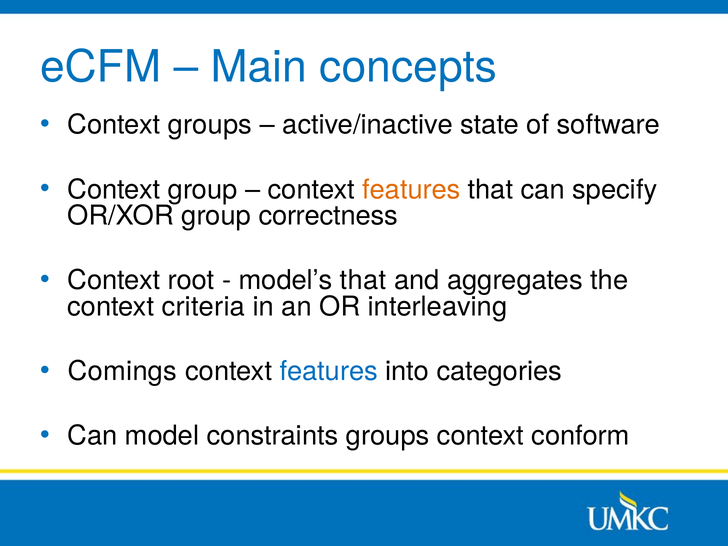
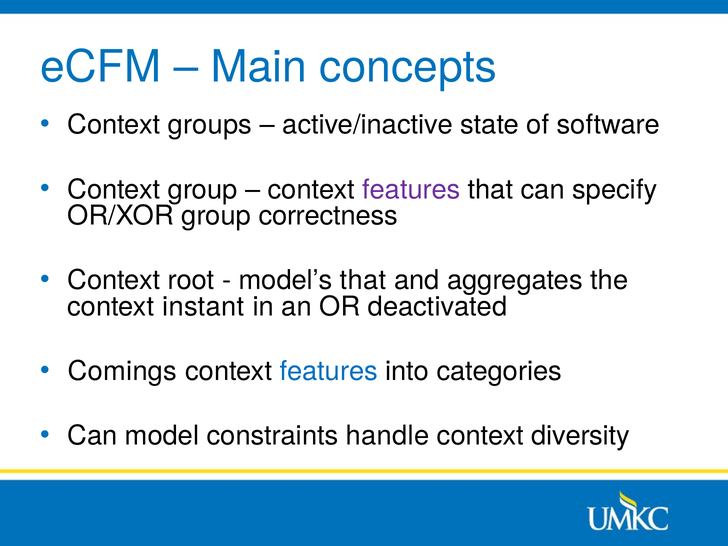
features at (411, 190) colour: orange -> purple
criteria: criteria -> instant
interleaving: interleaving -> deactivated
constraints groups: groups -> handle
conform: conform -> diversity
